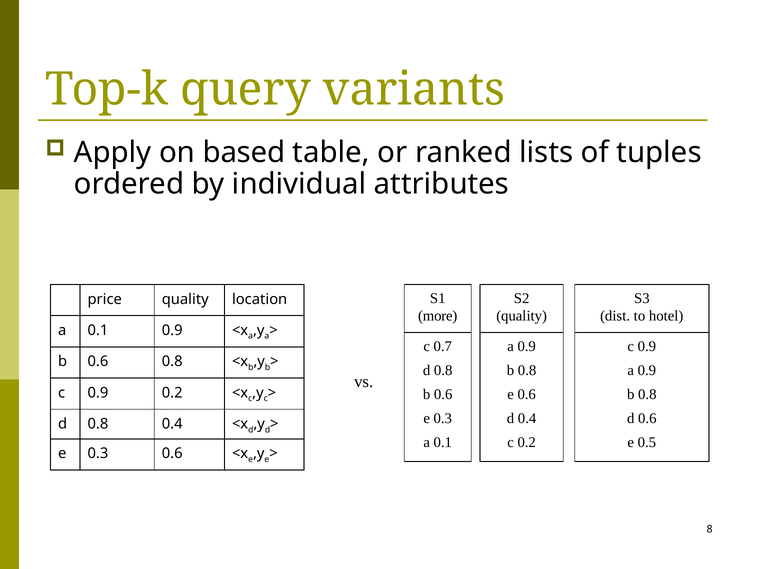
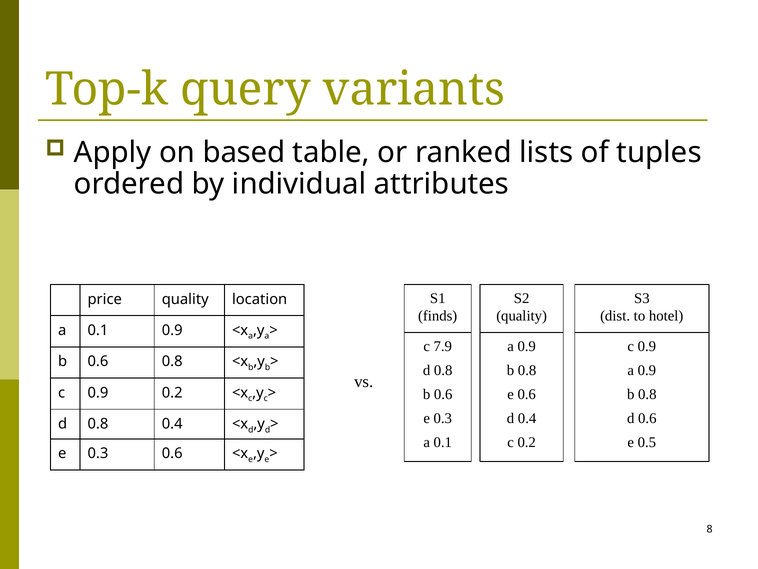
more: more -> finds
0.7: 0.7 -> 7.9
